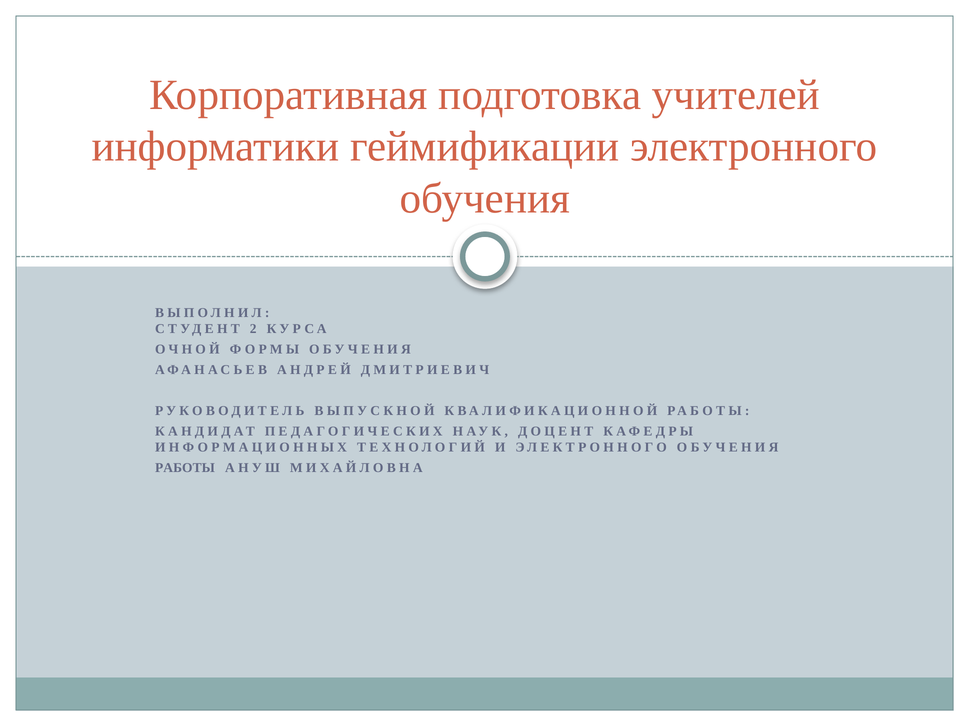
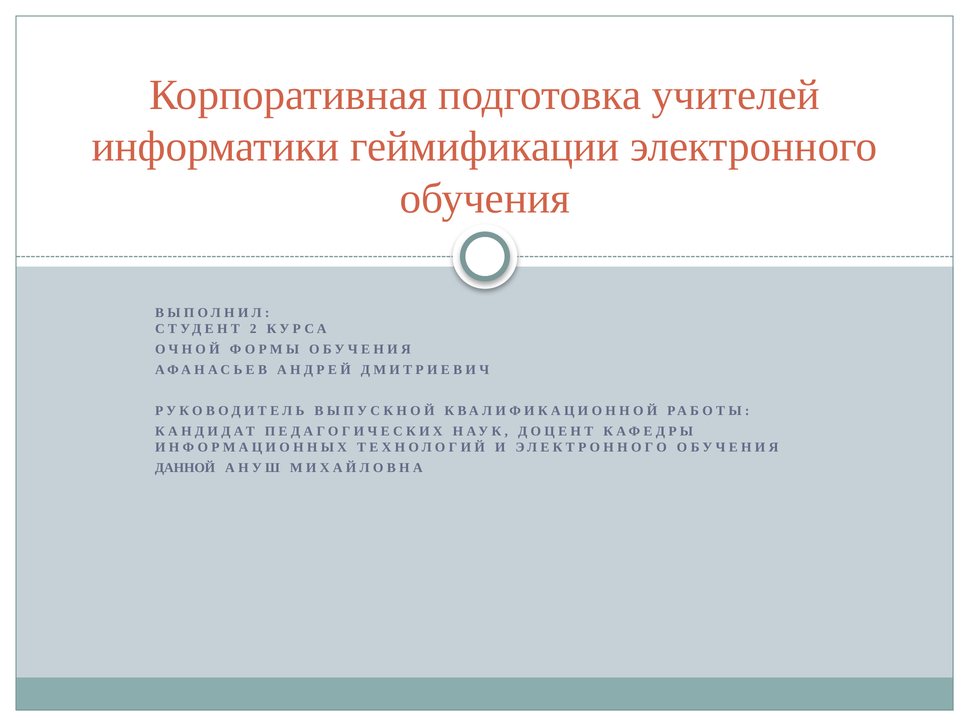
РАБОТЫ: РАБОТЫ -> ДАННОЙ
